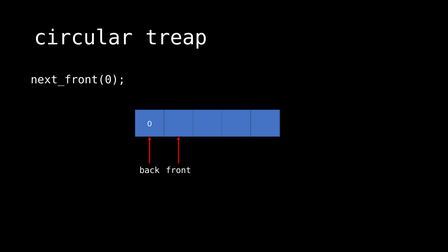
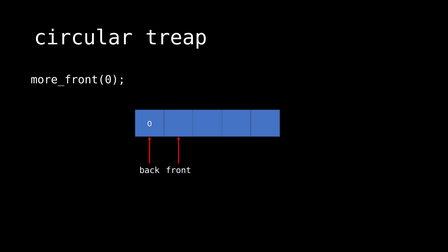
next_front(0: next_front(0 -> more_front(0
